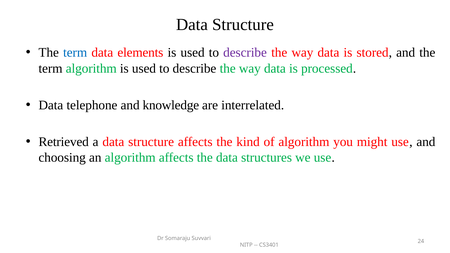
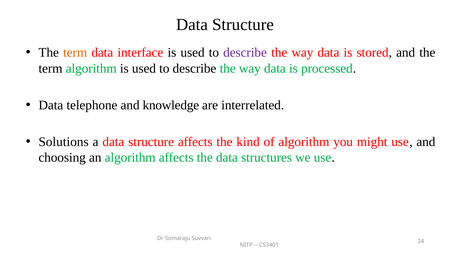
term at (75, 53) colour: blue -> orange
elements: elements -> interface
Retrieved: Retrieved -> Solutions
